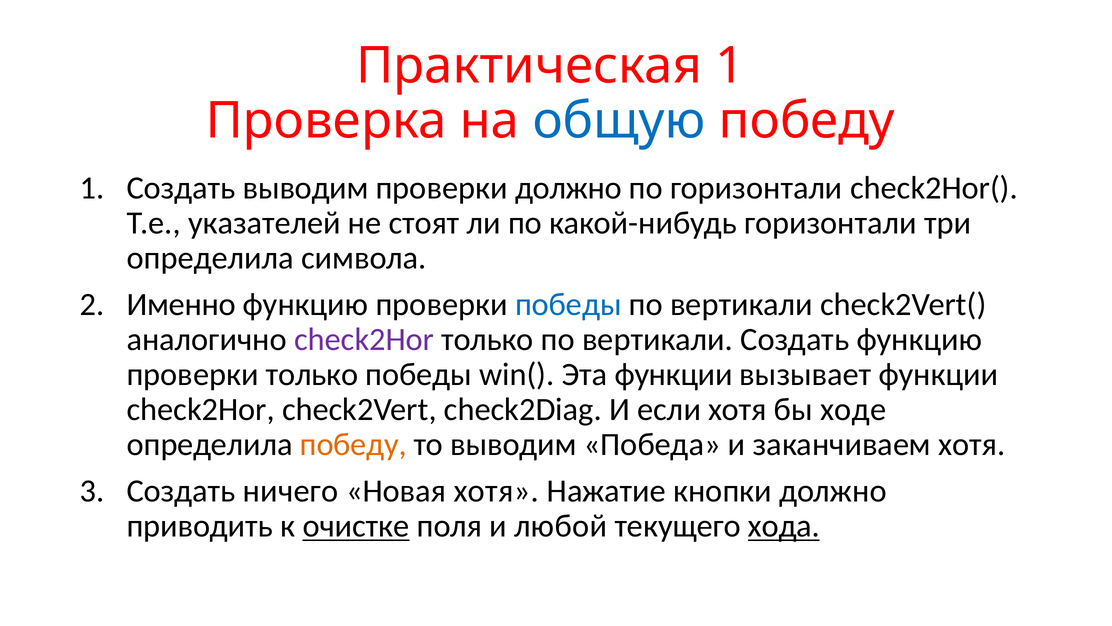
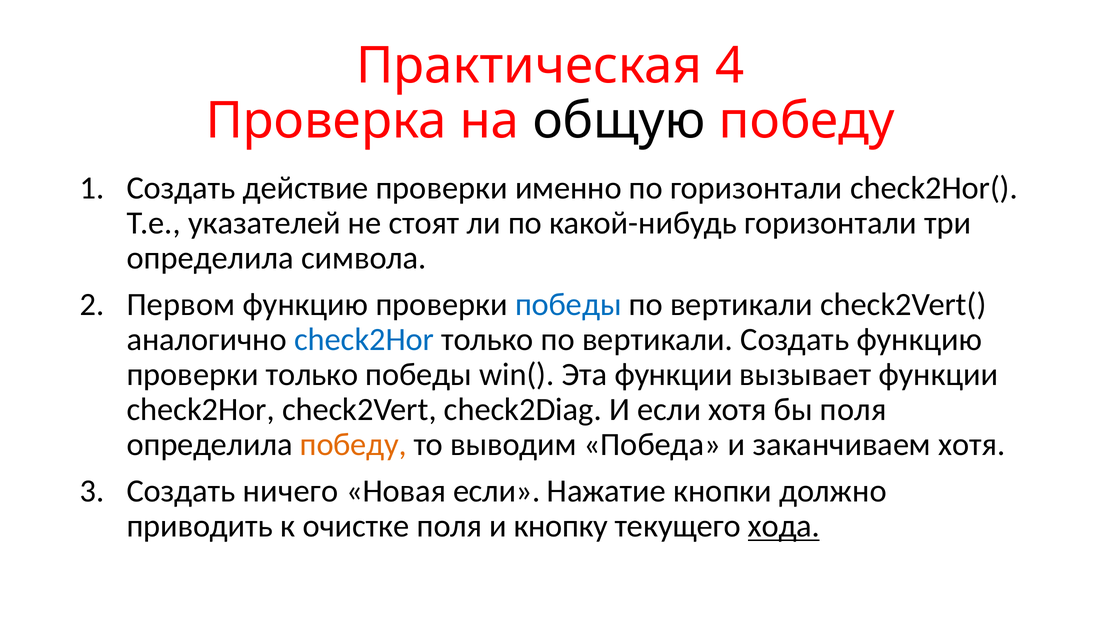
Практическая 1: 1 -> 4
общую colour: blue -> black
Создать выводим: выводим -> действие
проверки должно: должно -> именно
Именно: Именно -> Первом
check2Hor at (364, 339) colour: purple -> blue
бы ходе: ходе -> поля
Новая хотя: хотя -> если
очистке underline: present -> none
любой: любой -> кнопку
